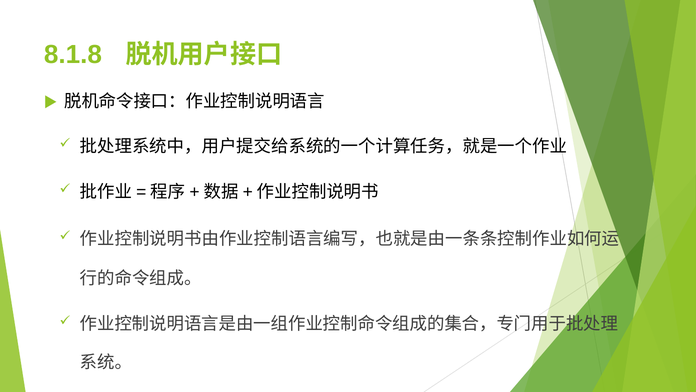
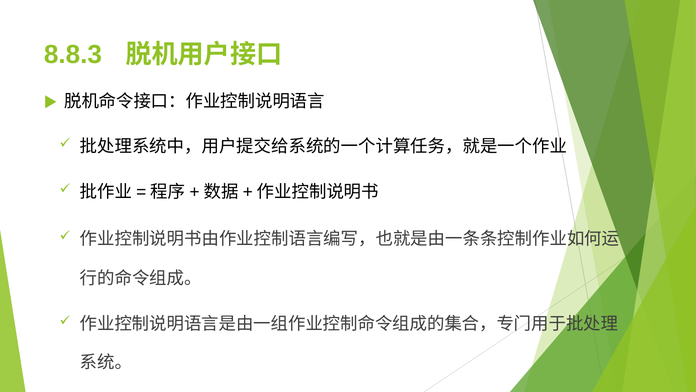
8.1.8: 8.1.8 -> 8.8.3
